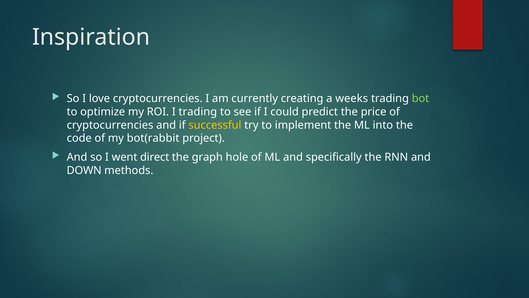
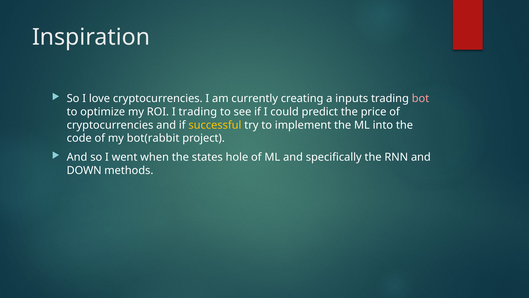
weeks: weeks -> inputs
bot colour: light green -> pink
direct: direct -> when
graph: graph -> states
